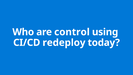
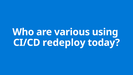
control: control -> various
